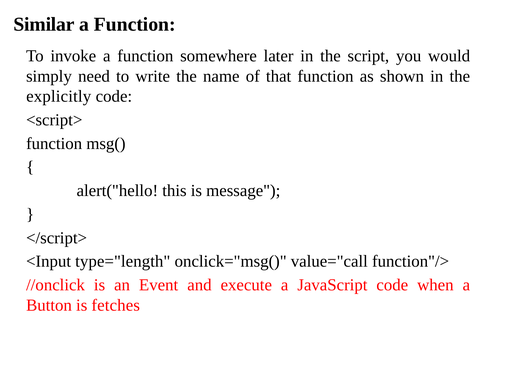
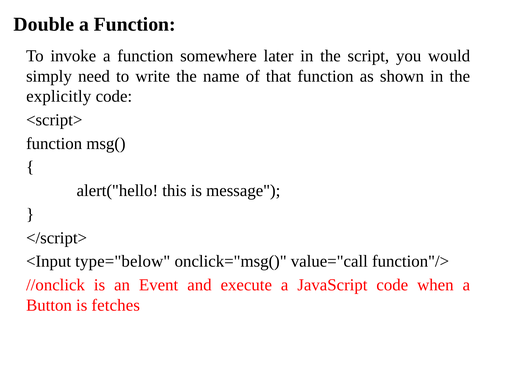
Similar: Similar -> Double
type="length: type="length -> type="below
